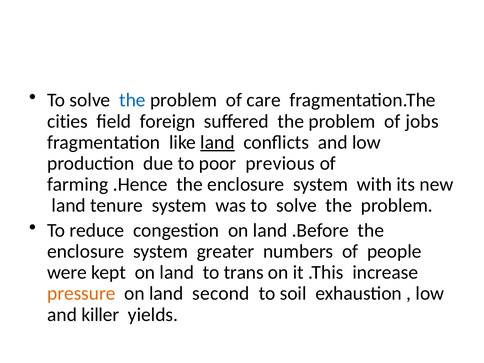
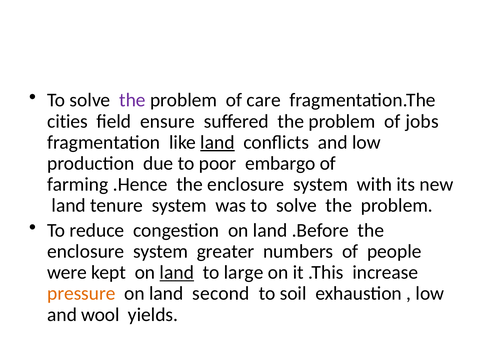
the at (132, 100) colour: blue -> purple
foreign: foreign -> ensure
previous: previous -> embargo
land at (177, 272) underline: none -> present
trans: trans -> large
killer: killer -> wool
